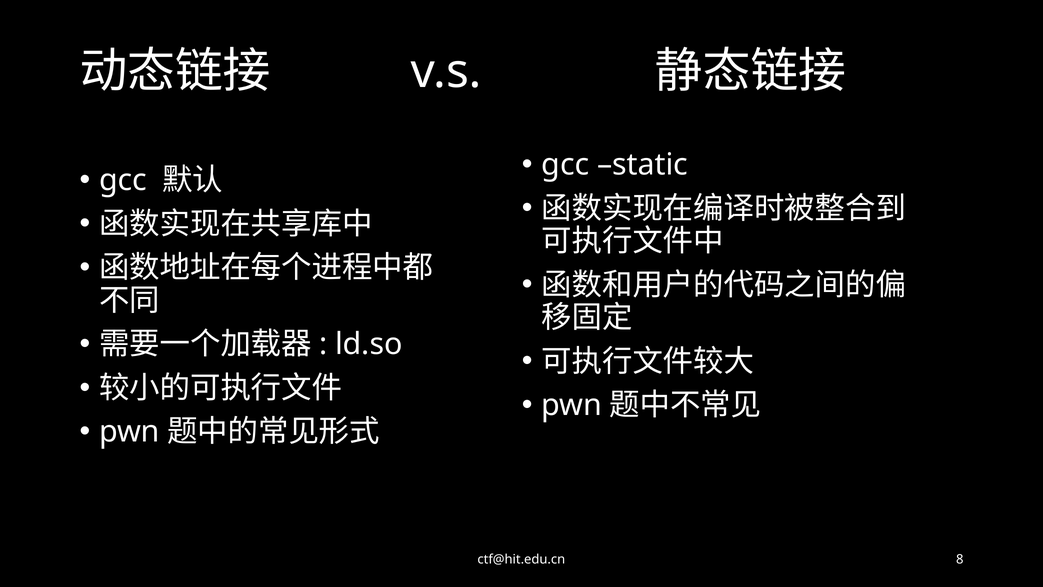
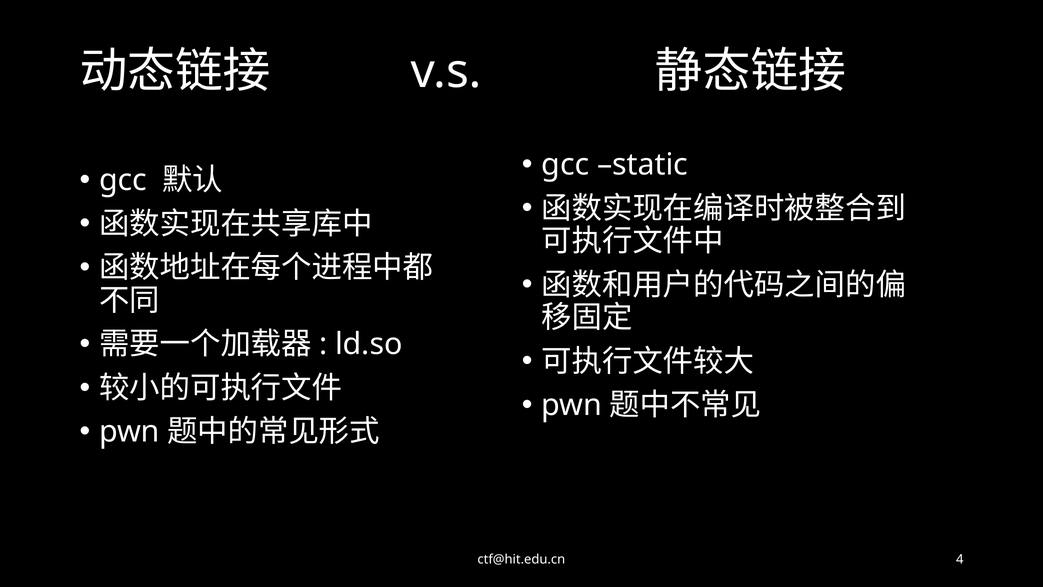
8: 8 -> 4
